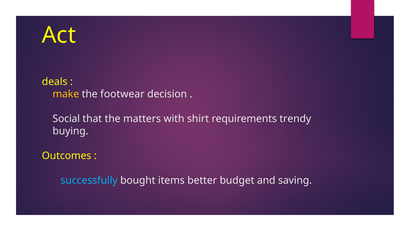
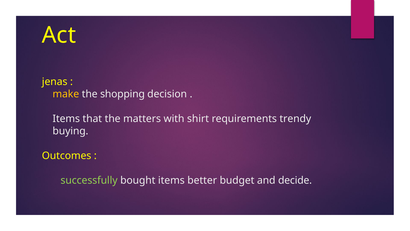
deals: deals -> jenas
footwear: footwear -> shopping
Social at (66, 119): Social -> Items
successfully colour: light blue -> light green
saving: saving -> decide
